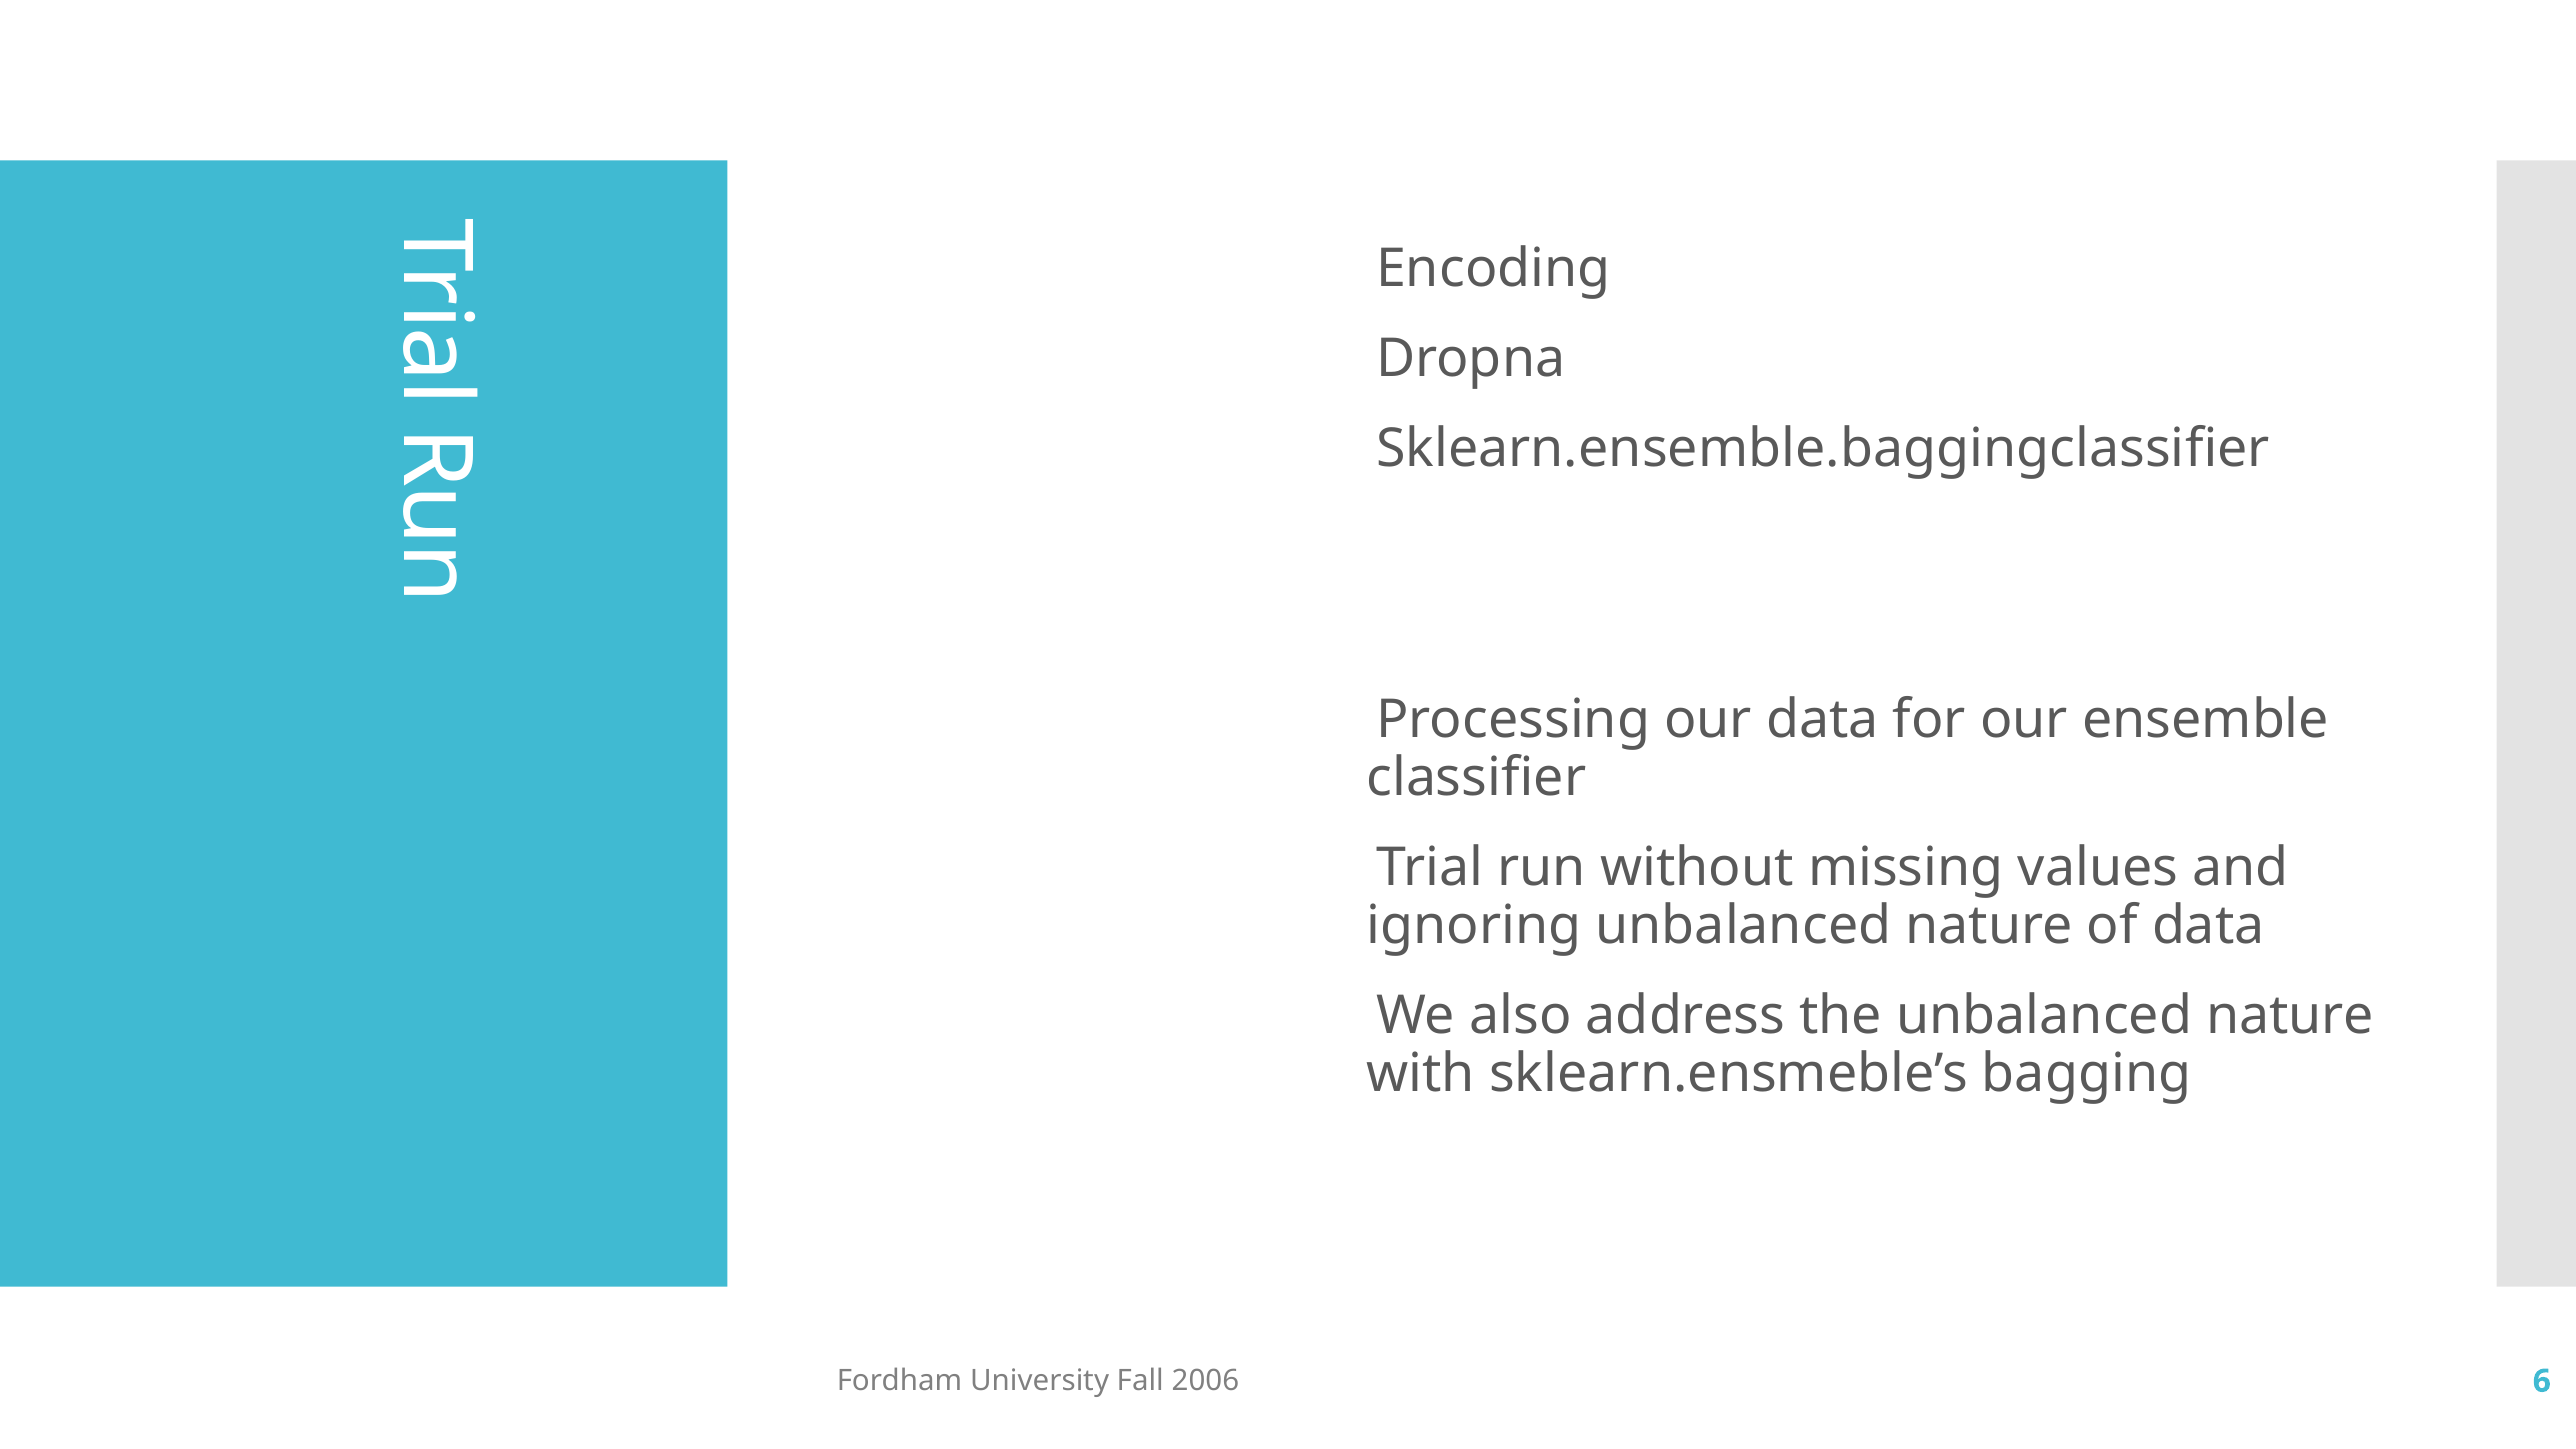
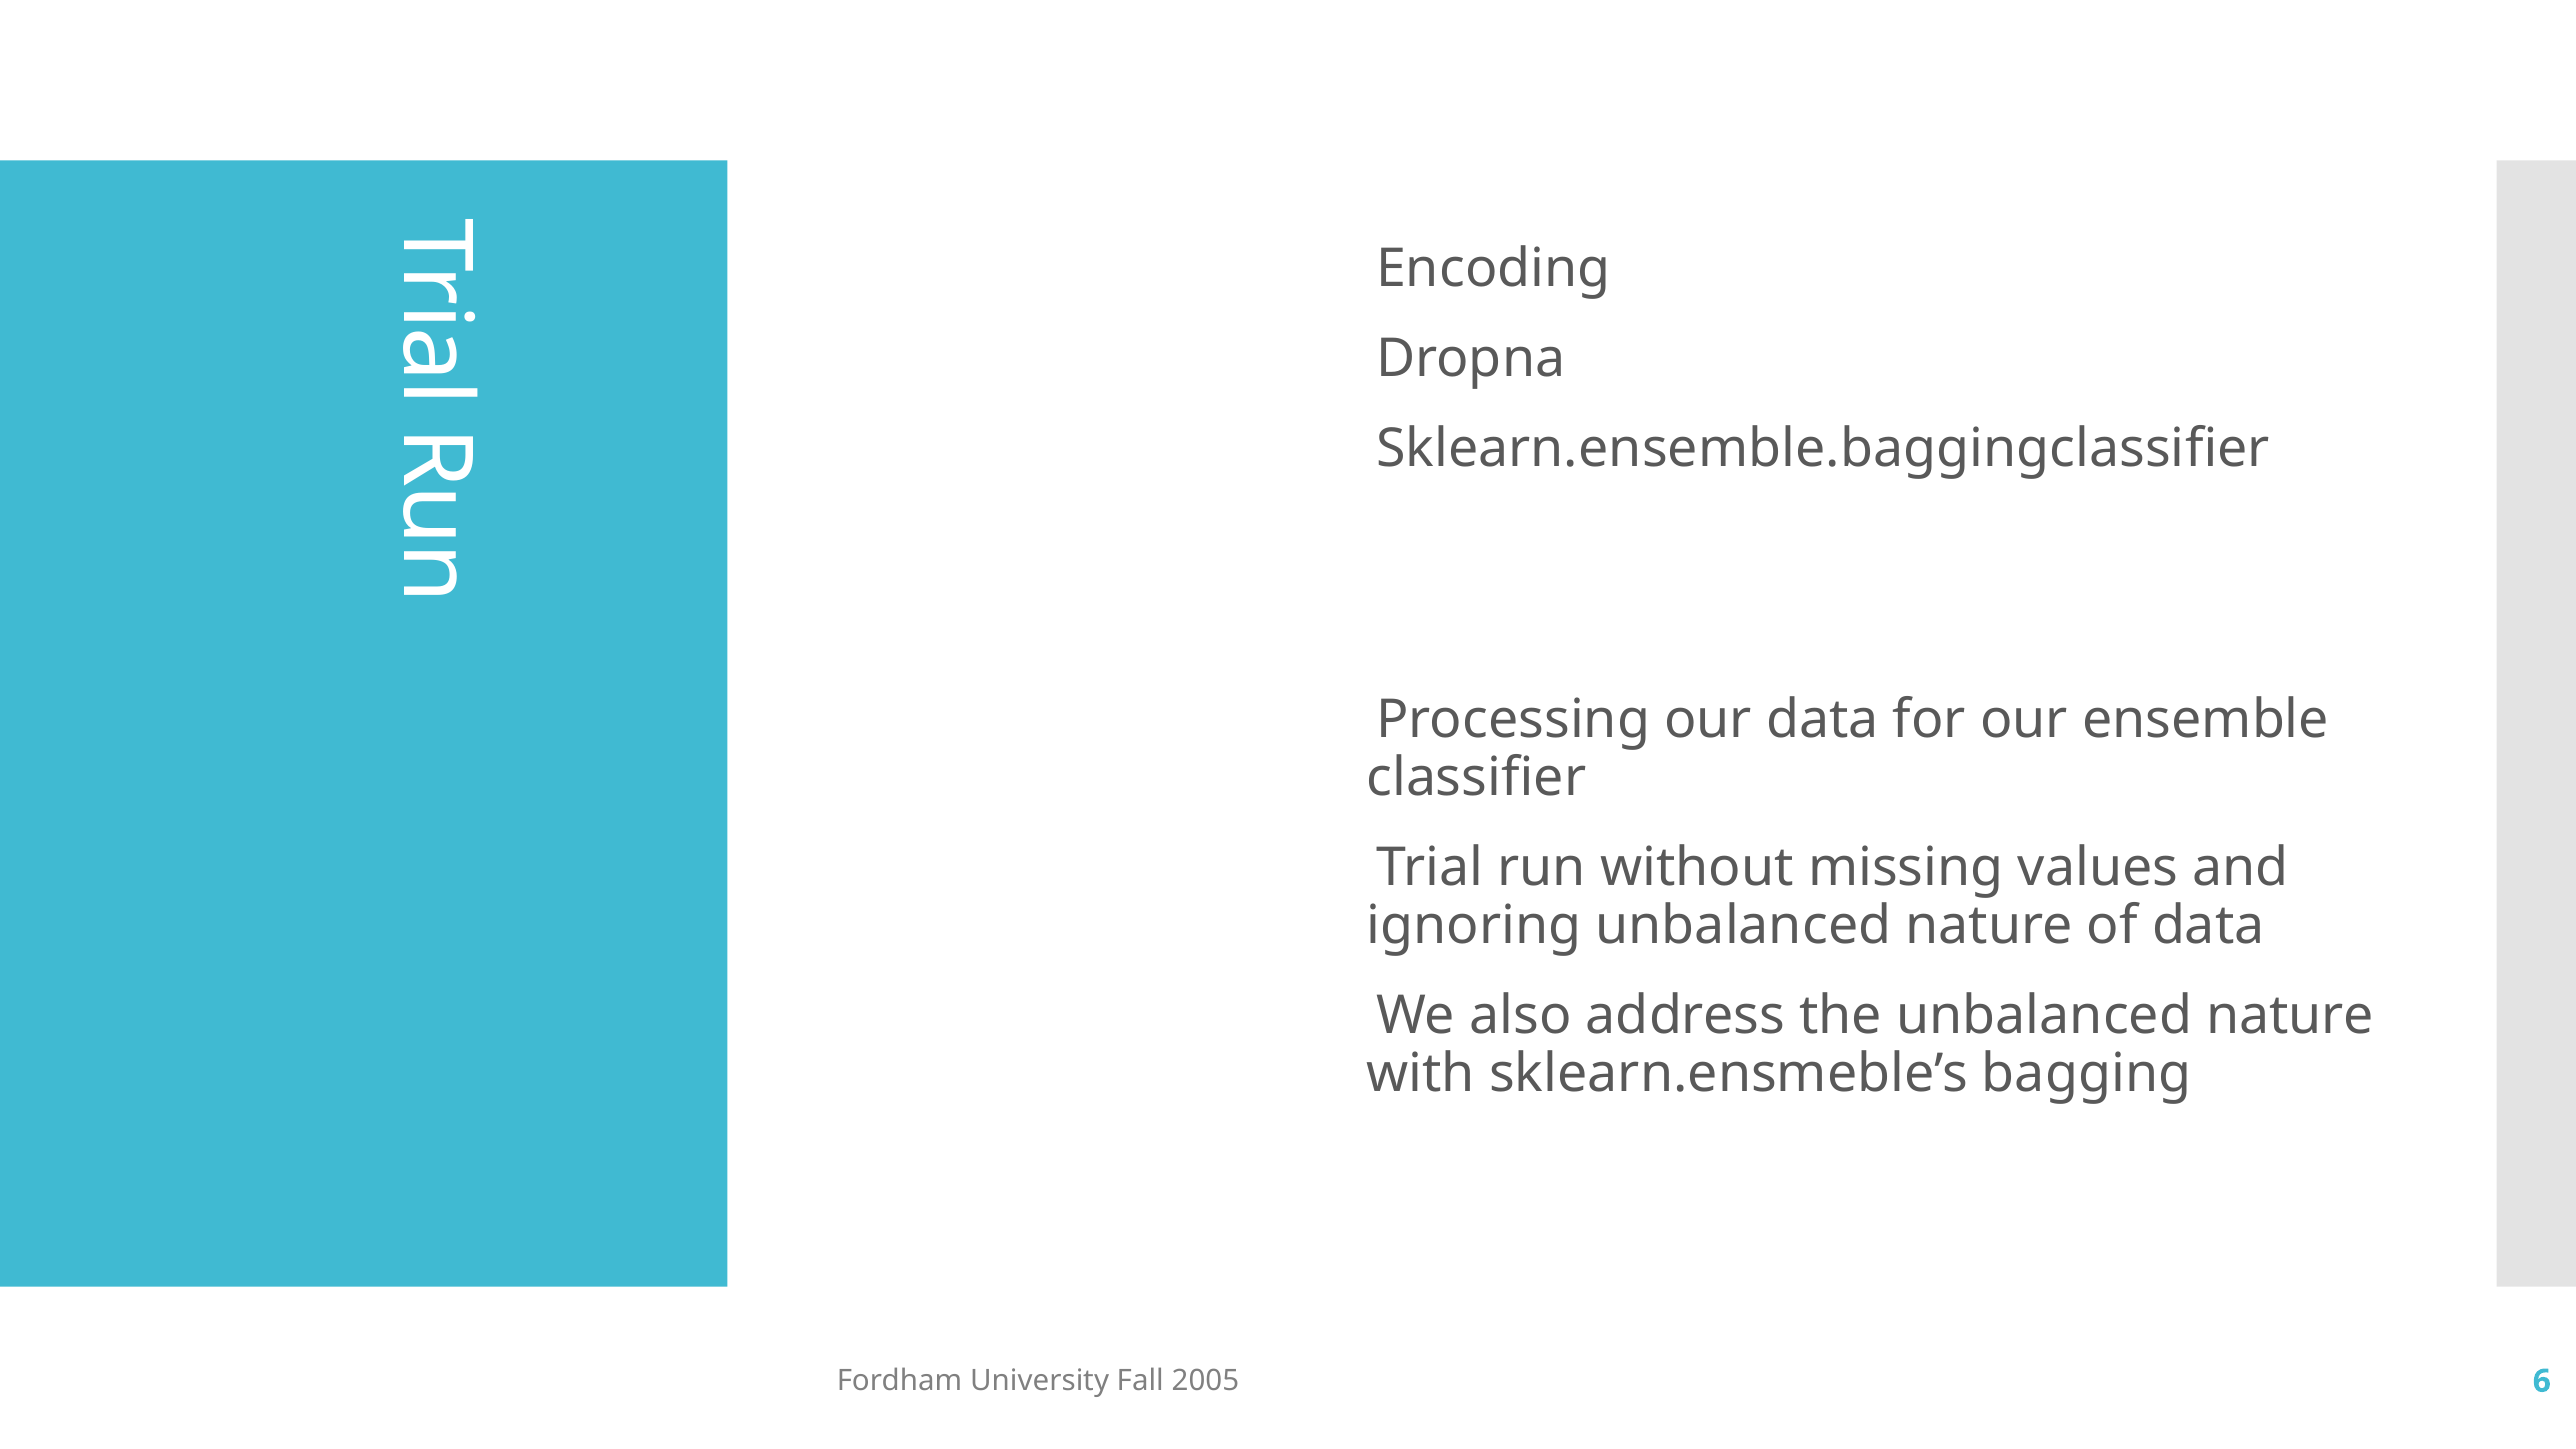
2006: 2006 -> 2005
